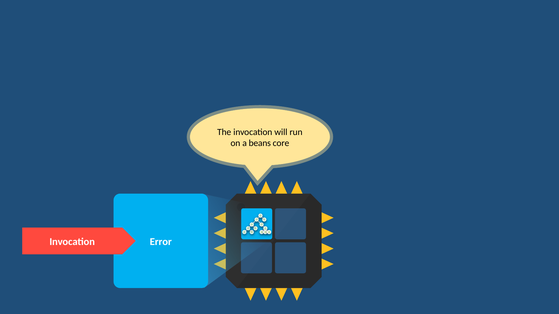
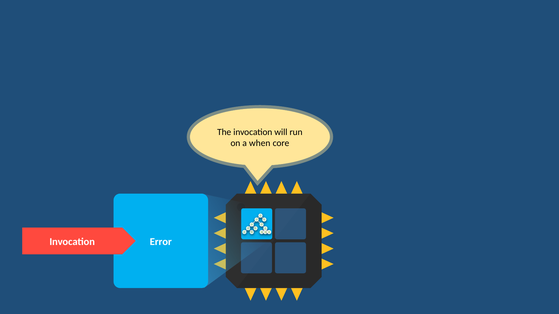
beans: beans -> when
